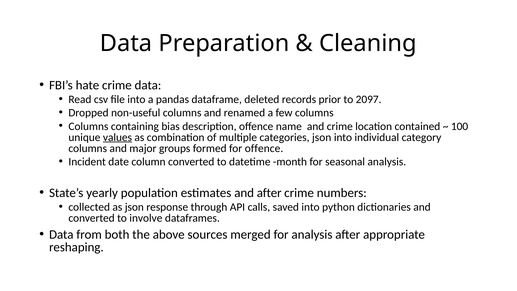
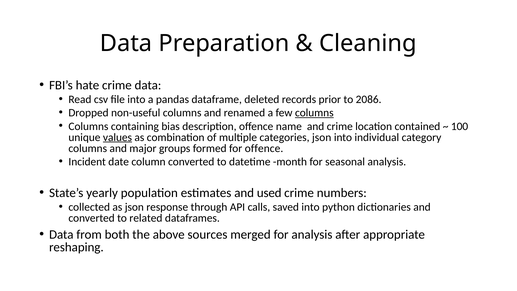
2097: 2097 -> 2086
columns at (314, 113) underline: none -> present
and after: after -> used
involve: involve -> related
